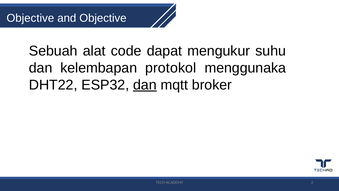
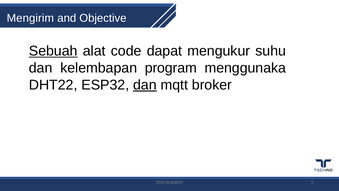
Objective at (30, 18): Objective -> Mengirim
Sebuah underline: none -> present
protokol: protokol -> program
